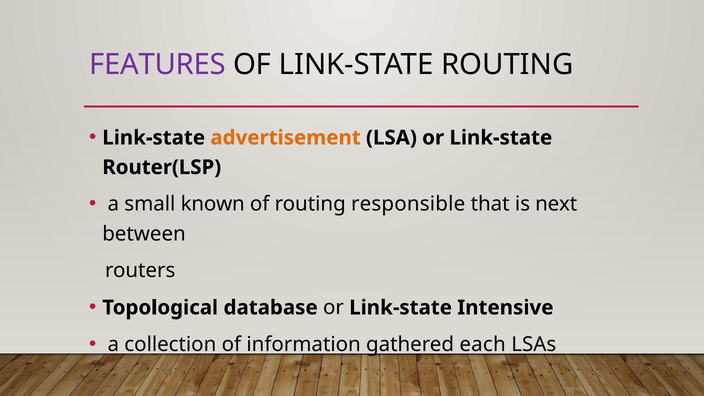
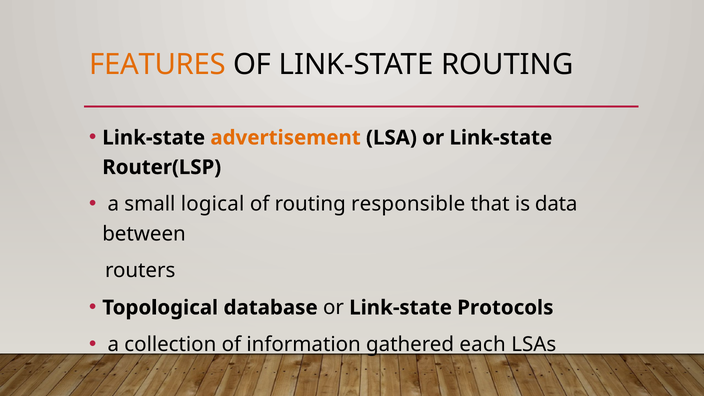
FEATURES colour: purple -> orange
known: known -> logical
next: next -> data
Intensive: Intensive -> Protocols
